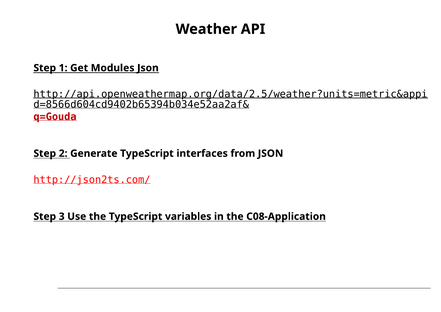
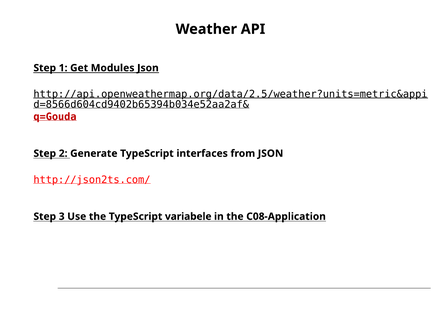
variables: variables -> variabele
